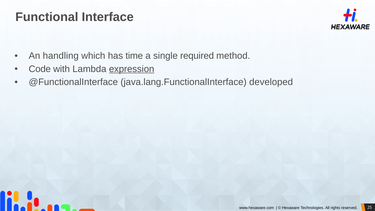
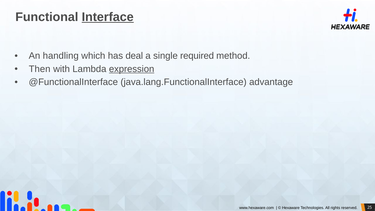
Interface underline: none -> present
time: time -> deal
Code: Code -> Then
developed: developed -> advantage
